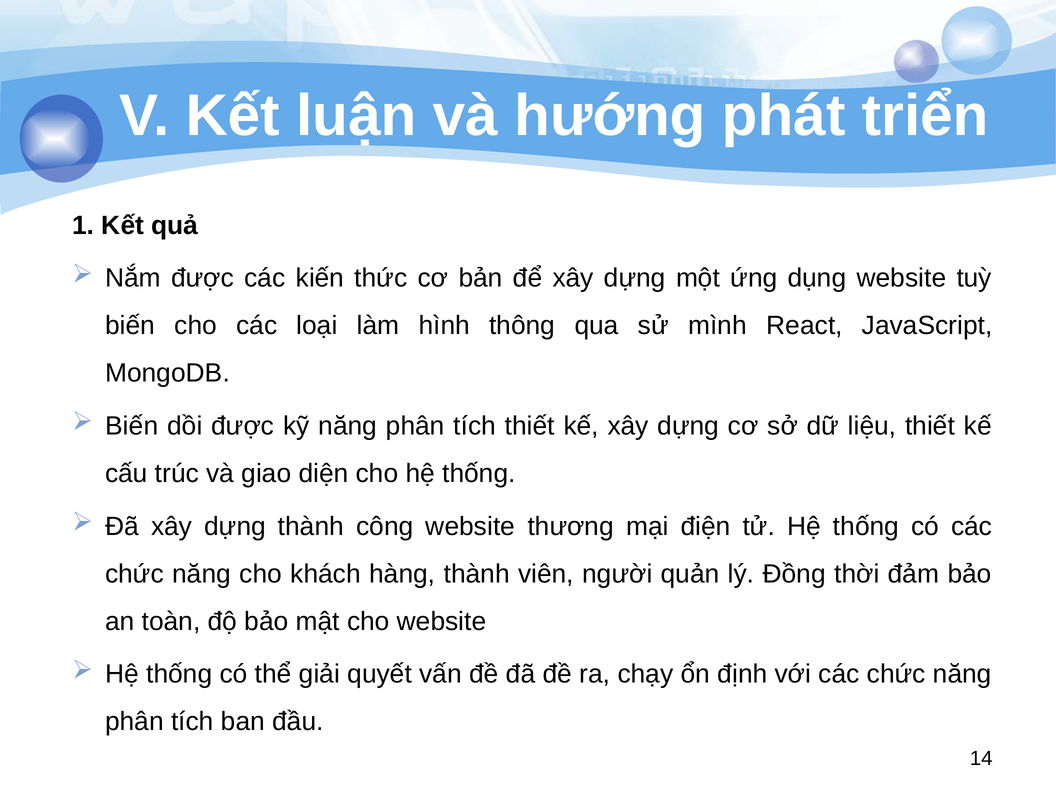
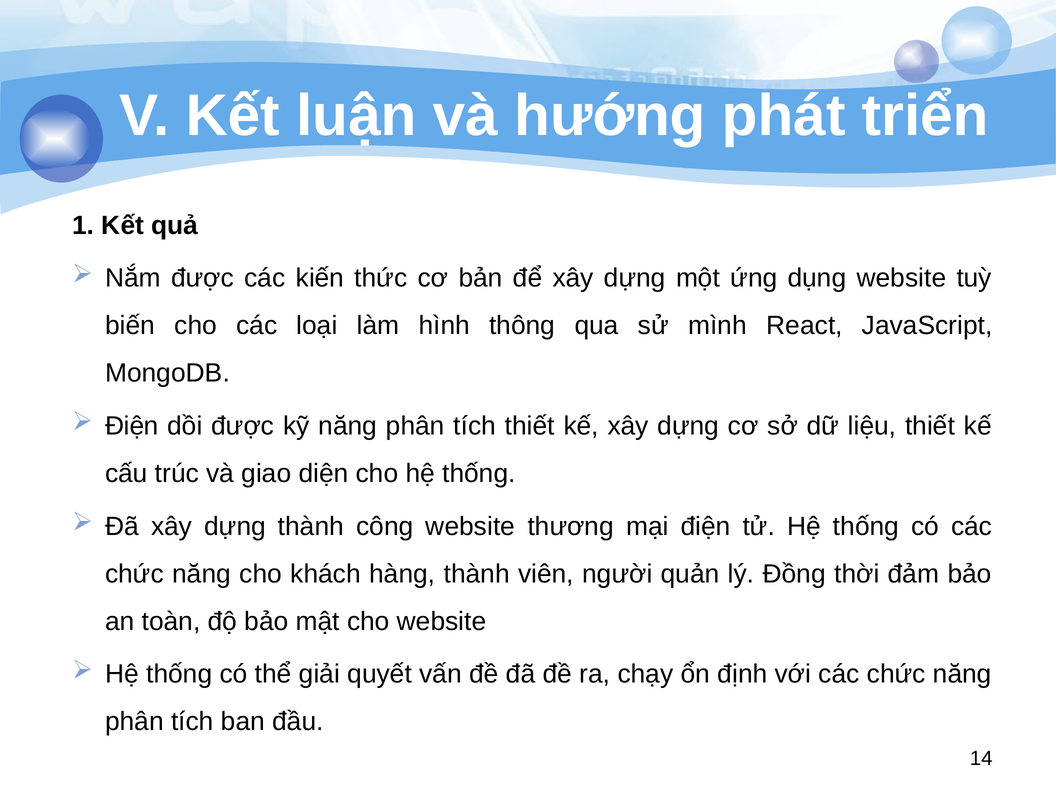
Biến at (132, 426): Biến -> Điện
